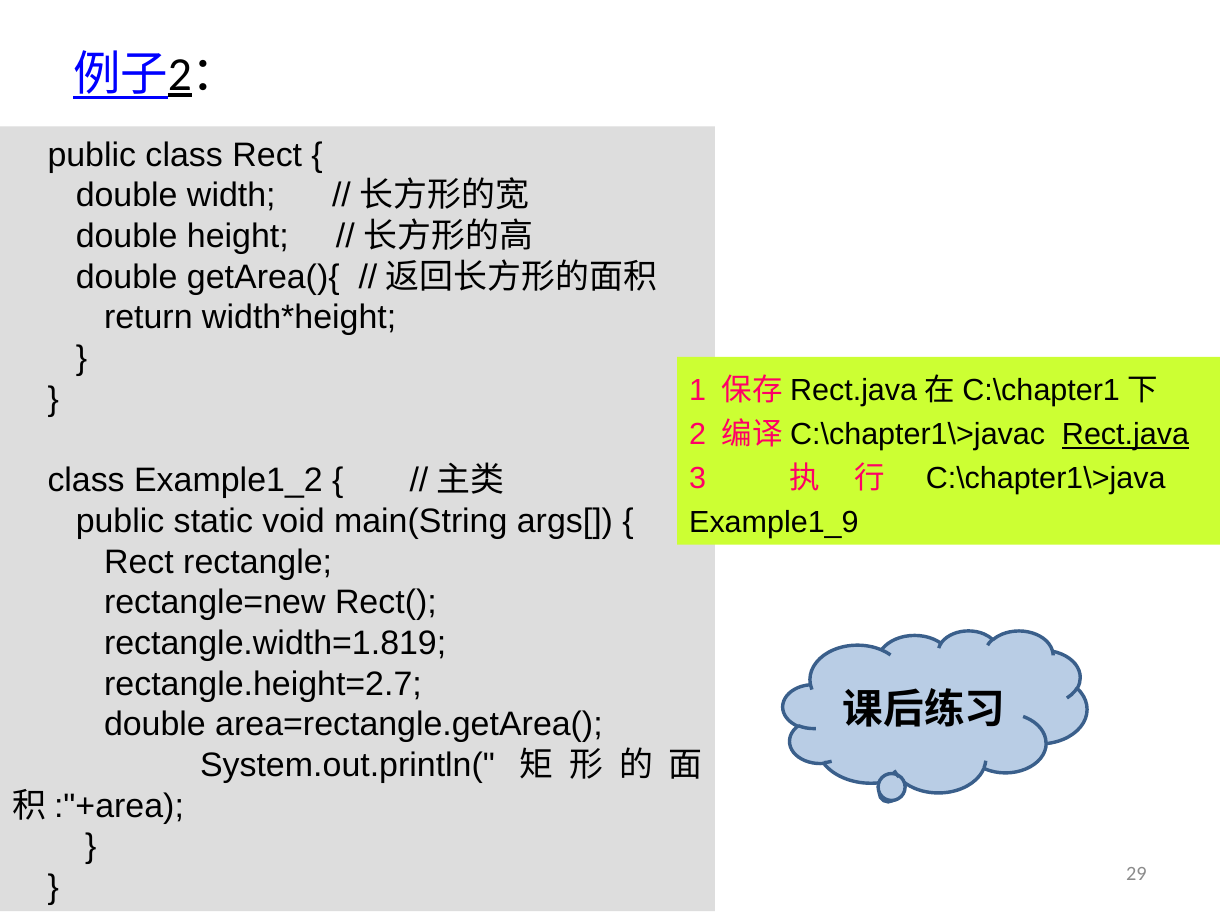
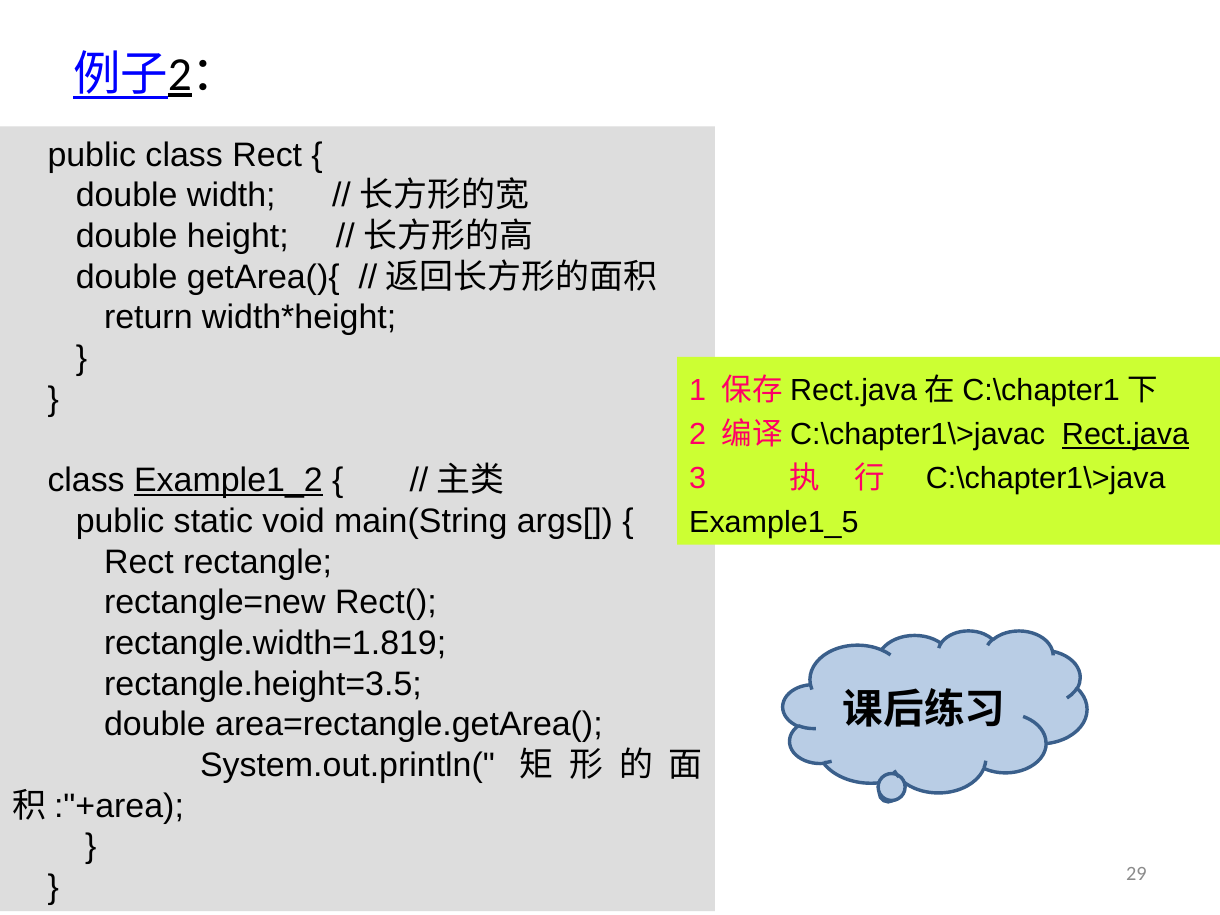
Example1_2 underline: none -> present
Example1_9: Example1_9 -> Example1_5
rectangle.height=2.7: rectangle.height=2.7 -> rectangle.height=3.5
